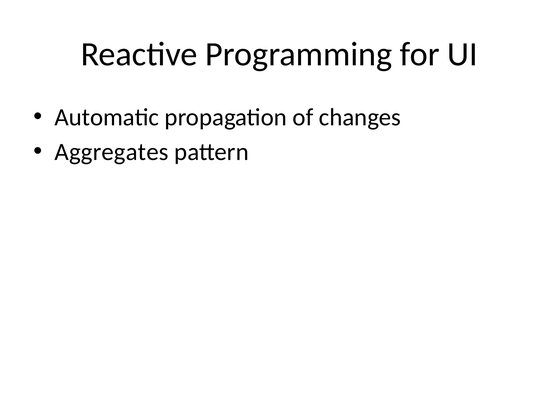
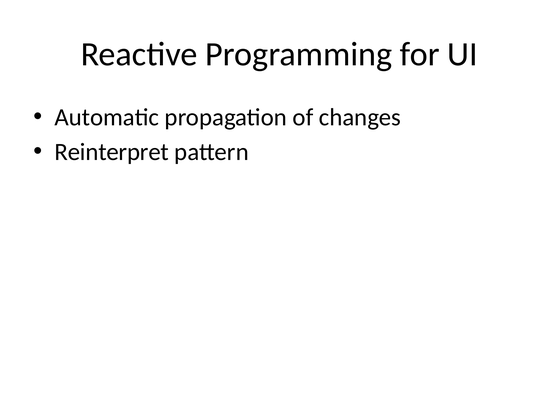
Aggregates: Aggregates -> Reinterpret
